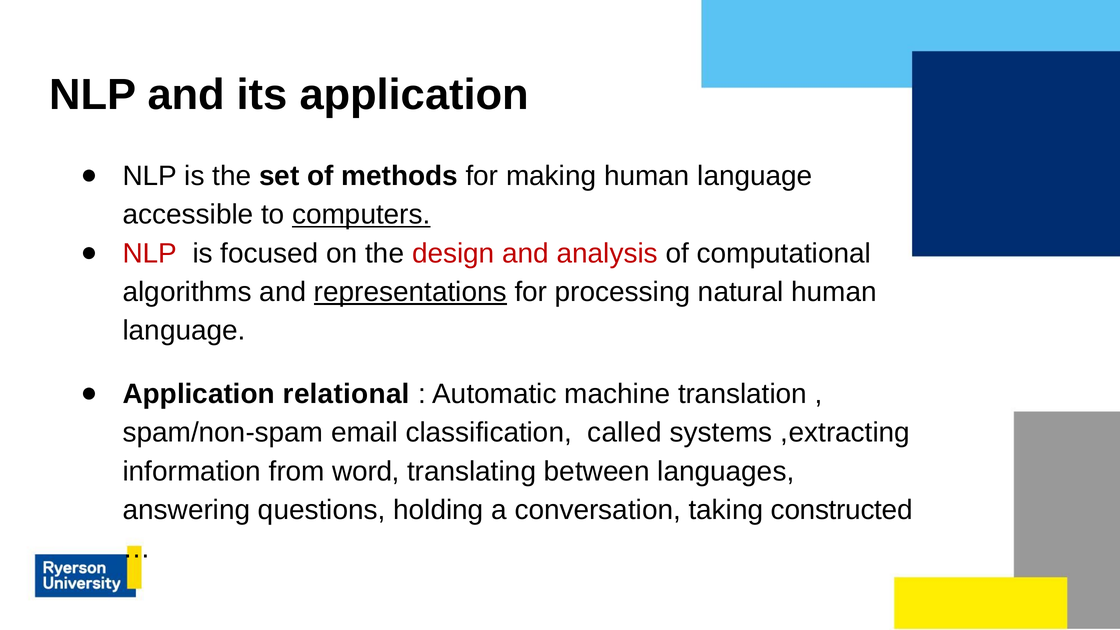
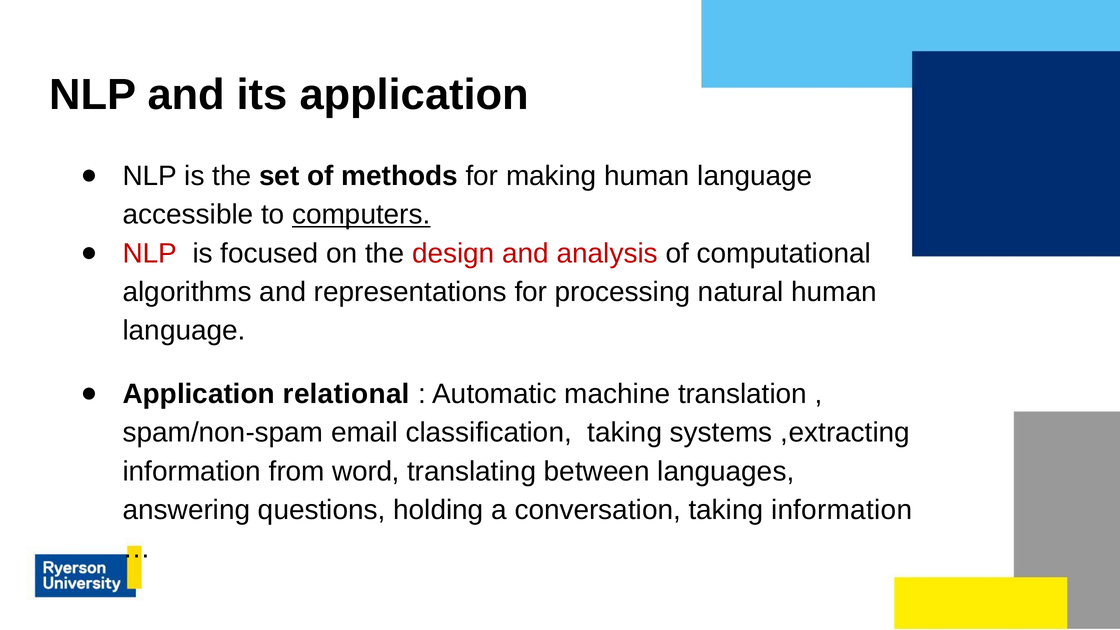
representations underline: present -> none
classification called: called -> taking
taking constructed: constructed -> information
